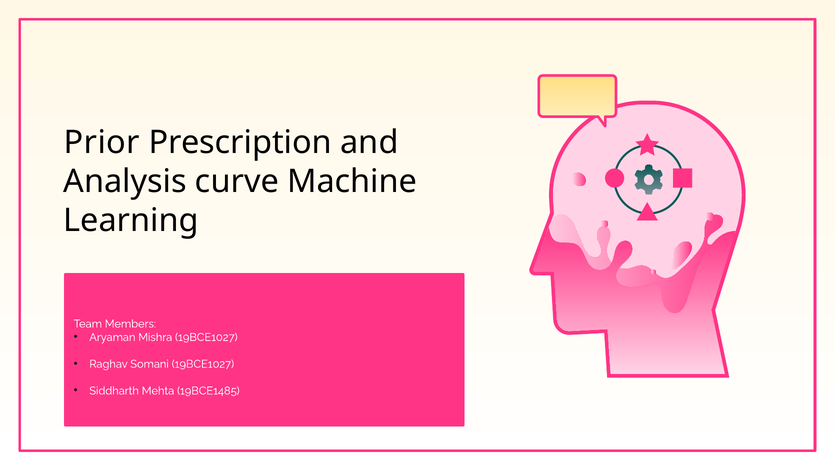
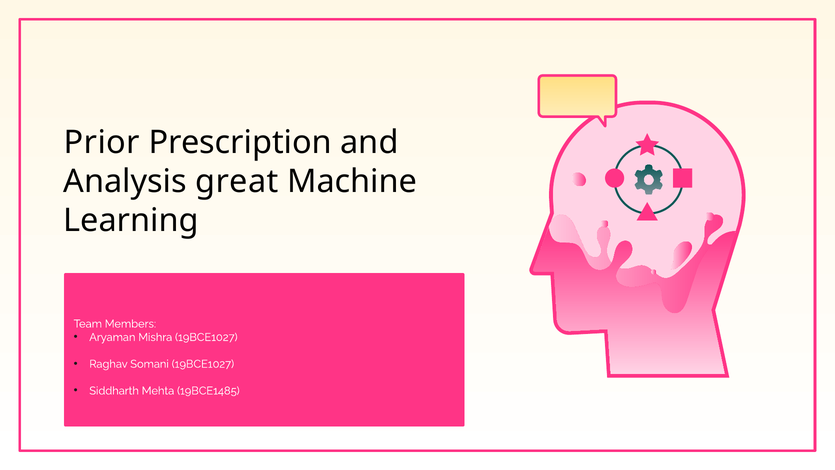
curve: curve -> great
